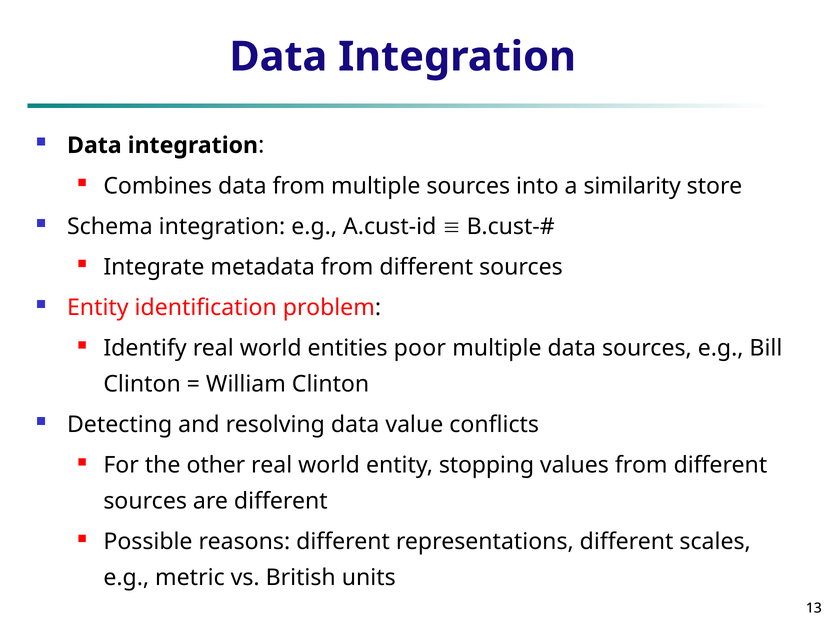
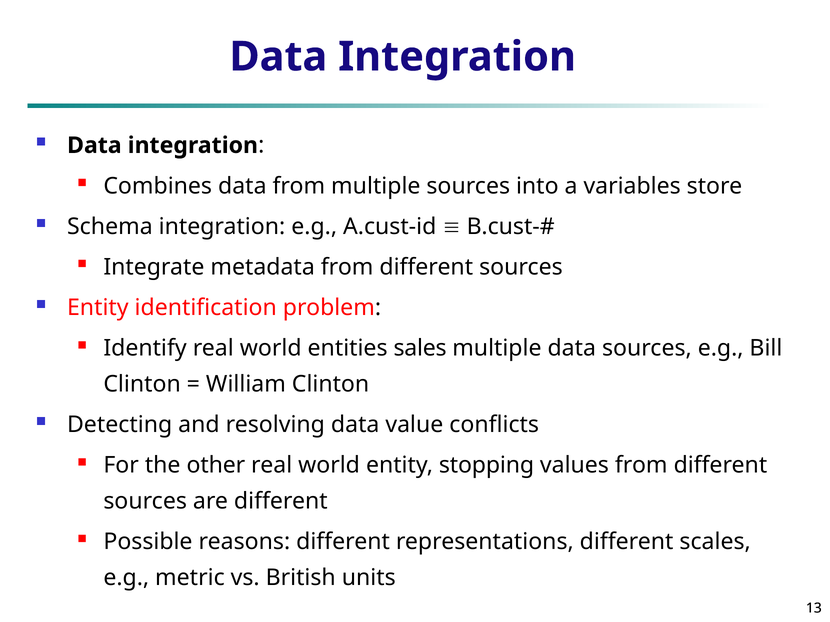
similarity: similarity -> variables
poor: poor -> sales
